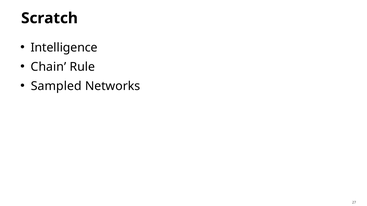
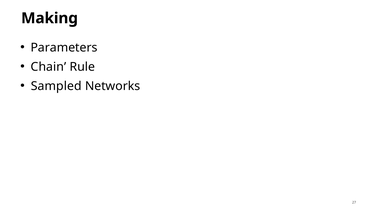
Scratch: Scratch -> Making
Intelligence: Intelligence -> Parameters
